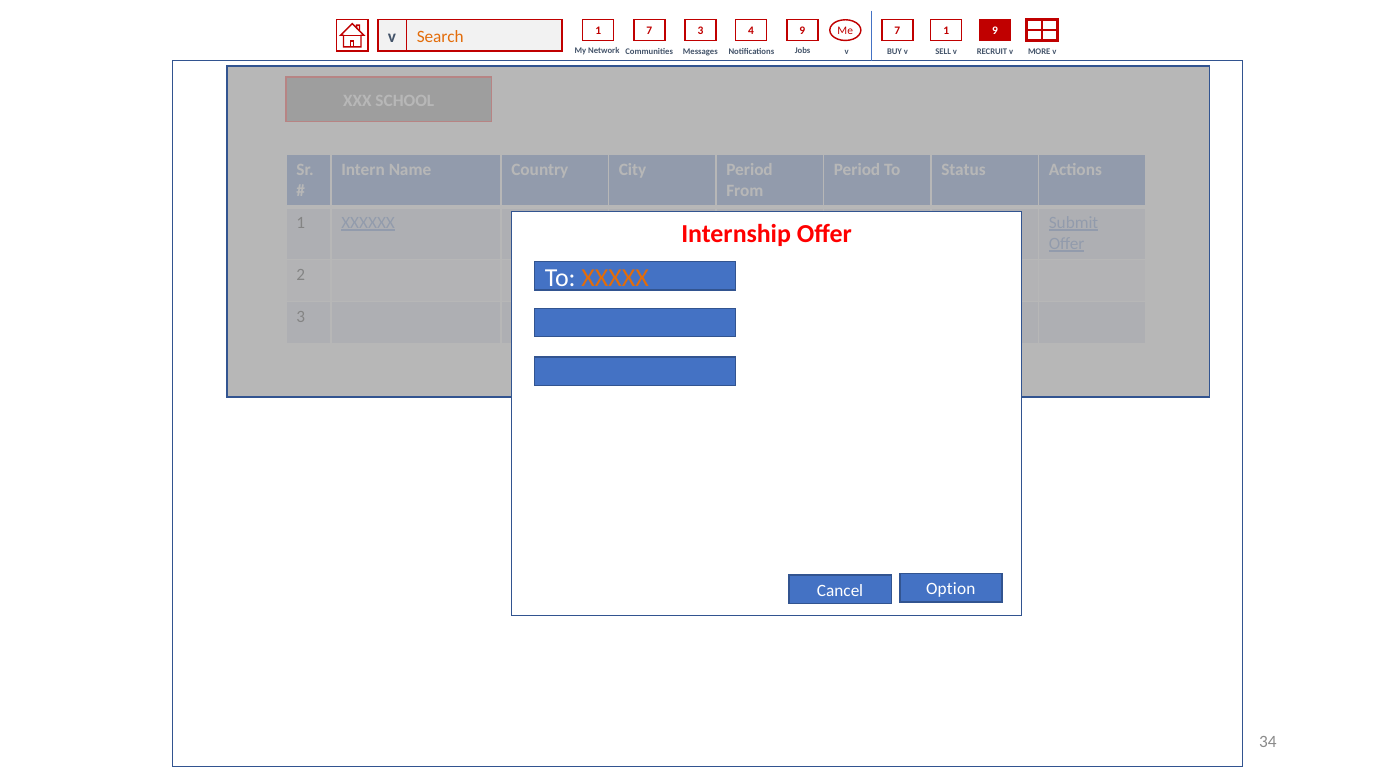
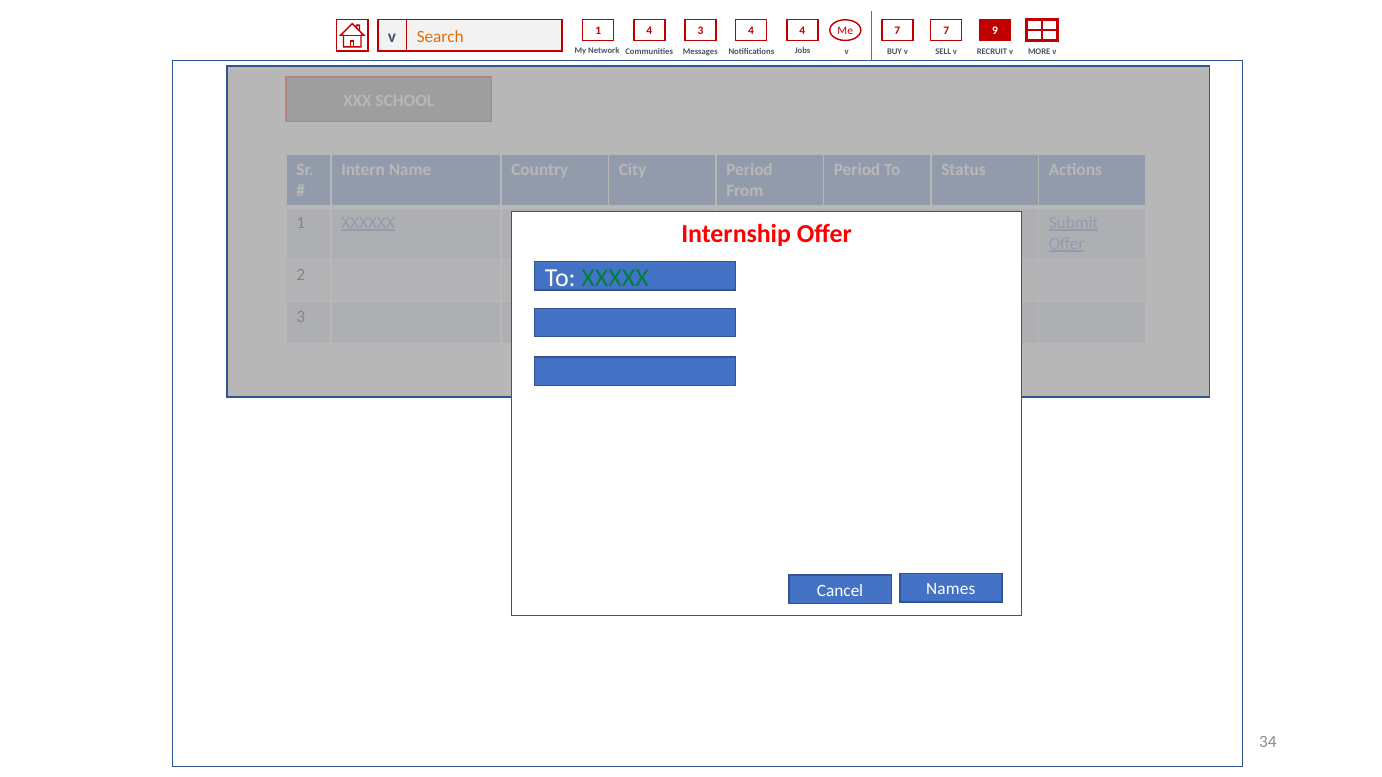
7 1: 1 -> 7
1 7: 7 -> 4
4 9: 9 -> 4
XXXXX colour: orange -> green
Option: Option -> Names
